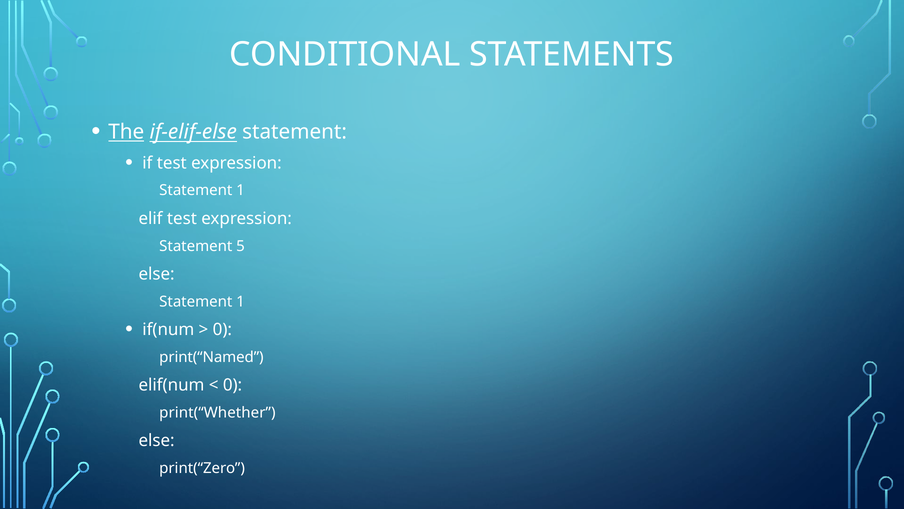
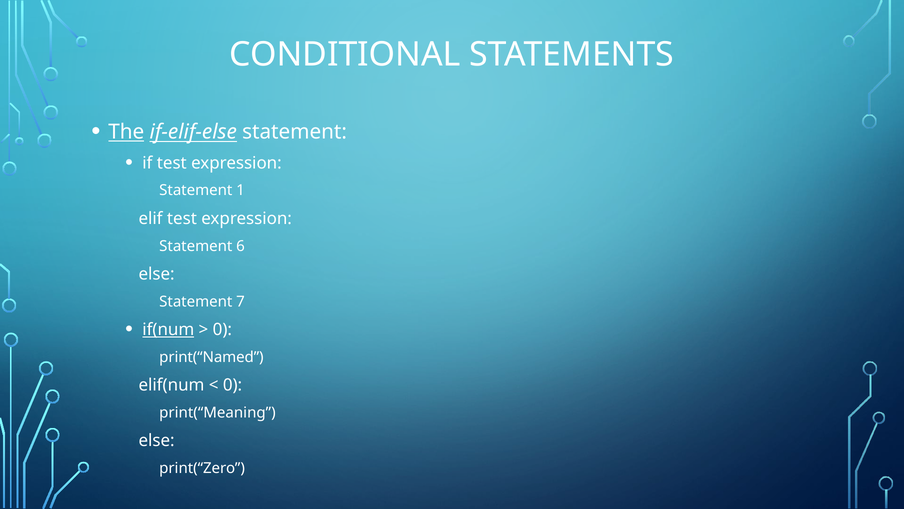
5: 5 -> 6
1 at (241, 301): 1 -> 7
if(num underline: none -> present
print(“Whether: print(“Whether -> print(“Meaning
